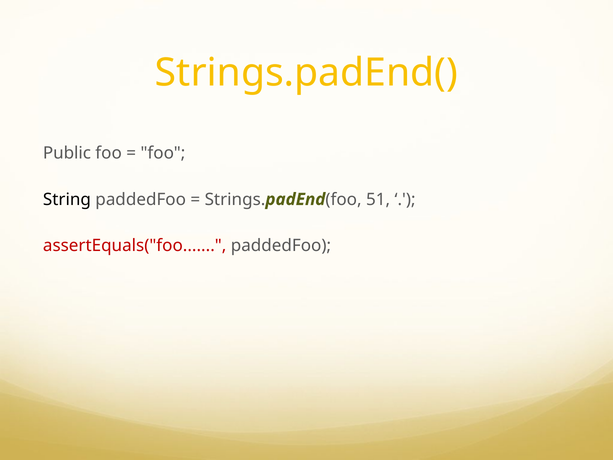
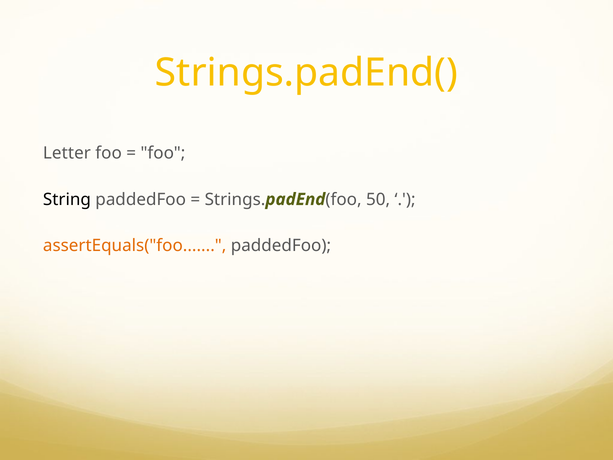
Public: Public -> Letter
51: 51 -> 50
assertEquals("foo colour: red -> orange
